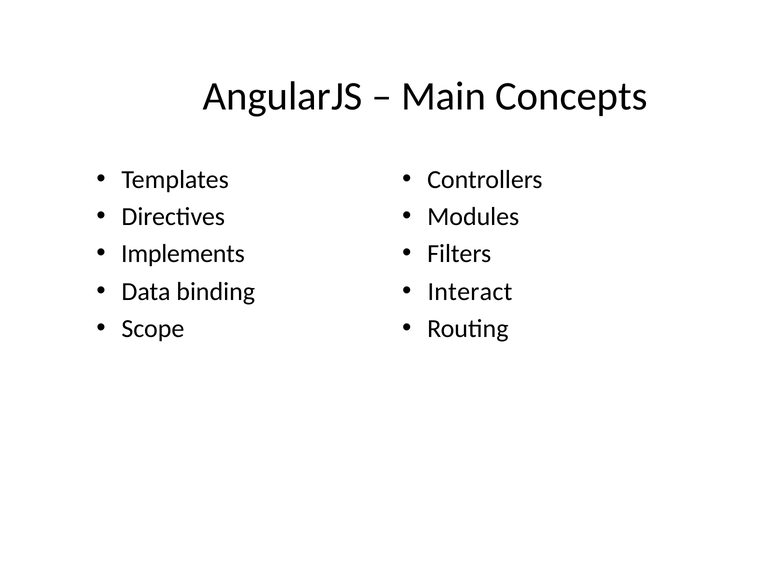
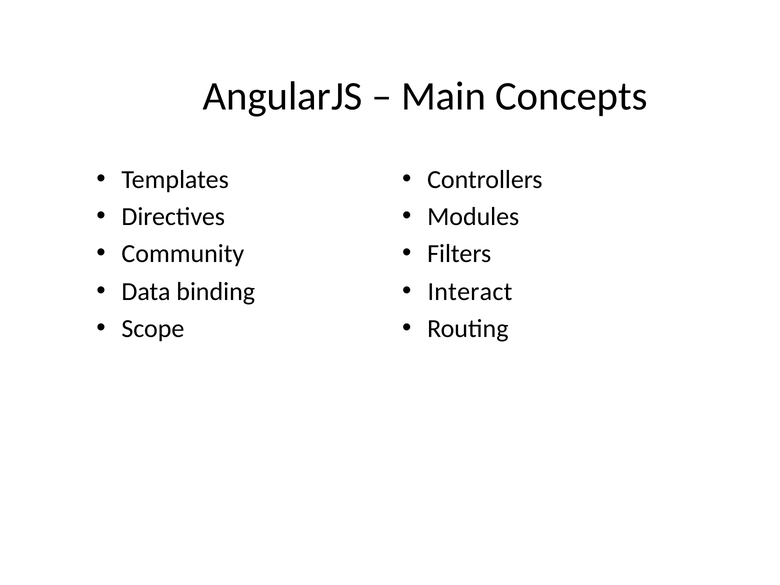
Implements: Implements -> Community
